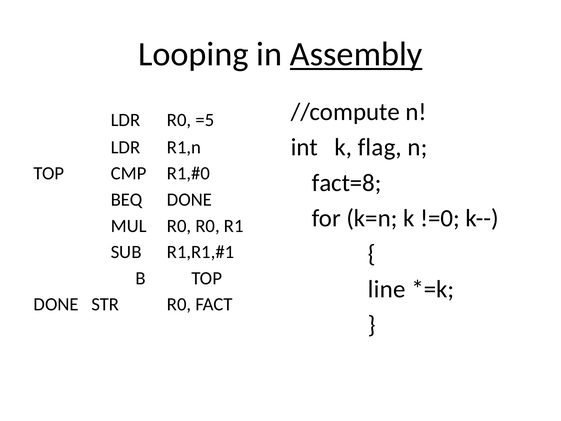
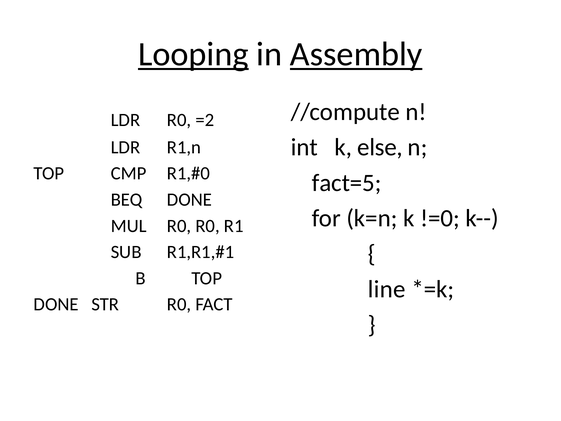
Looping underline: none -> present
=5: =5 -> =2
flag: flag -> else
fact=8: fact=8 -> fact=5
